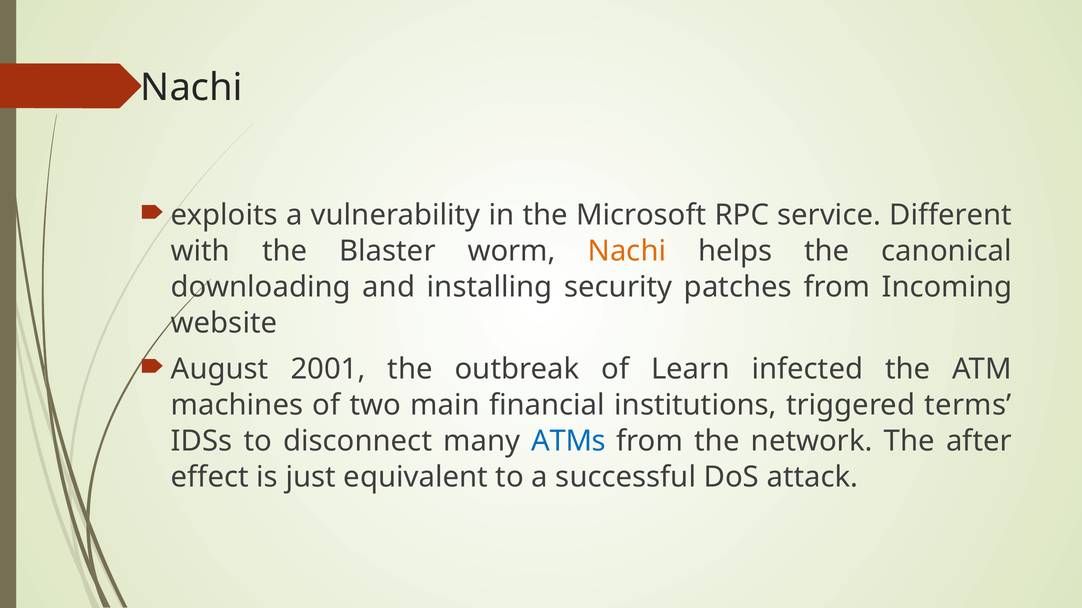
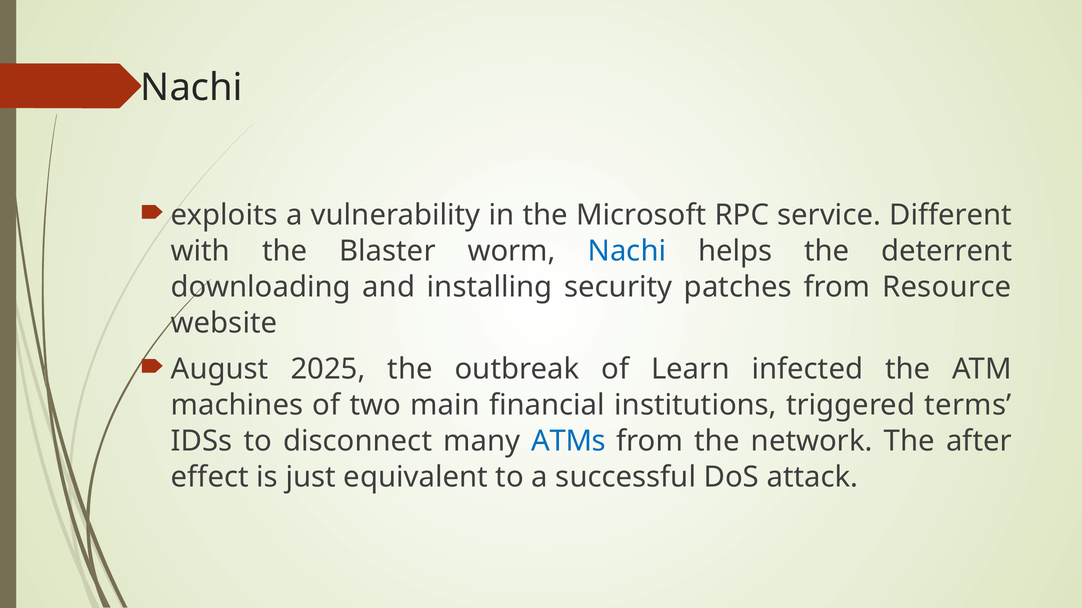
Nachi at (627, 251) colour: orange -> blue
canonical: canonical -> deterrent
Incoming: Incoming -> Resource
2001: 2001 -> 2025
